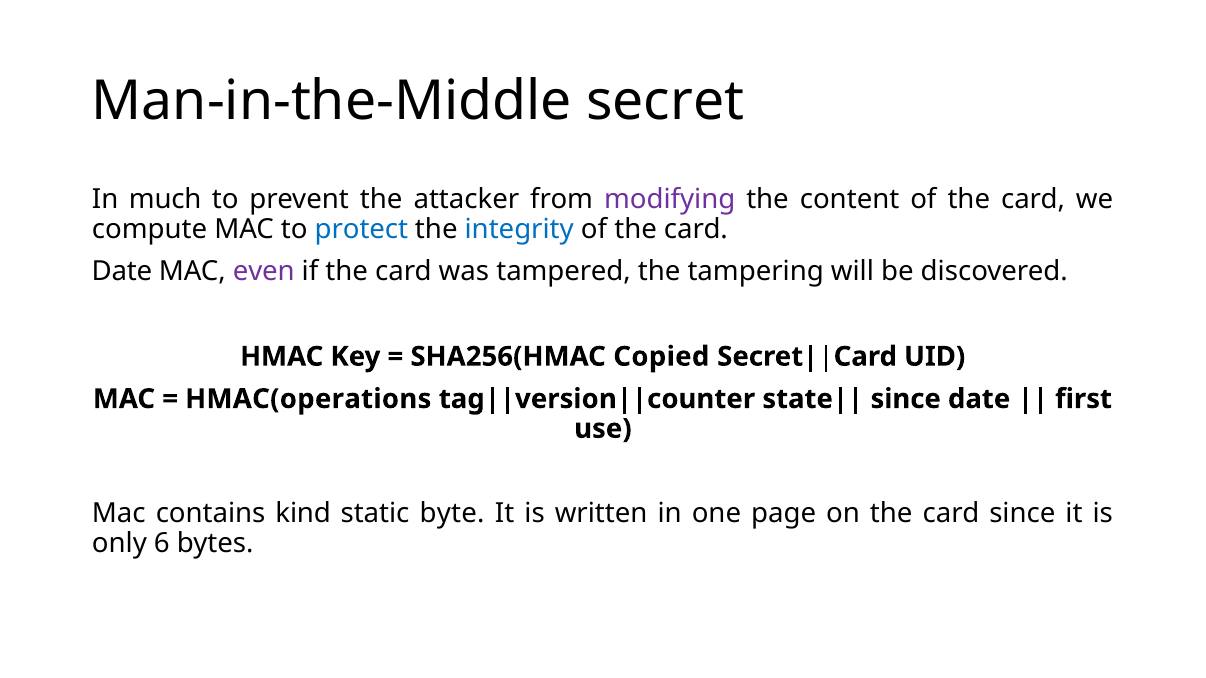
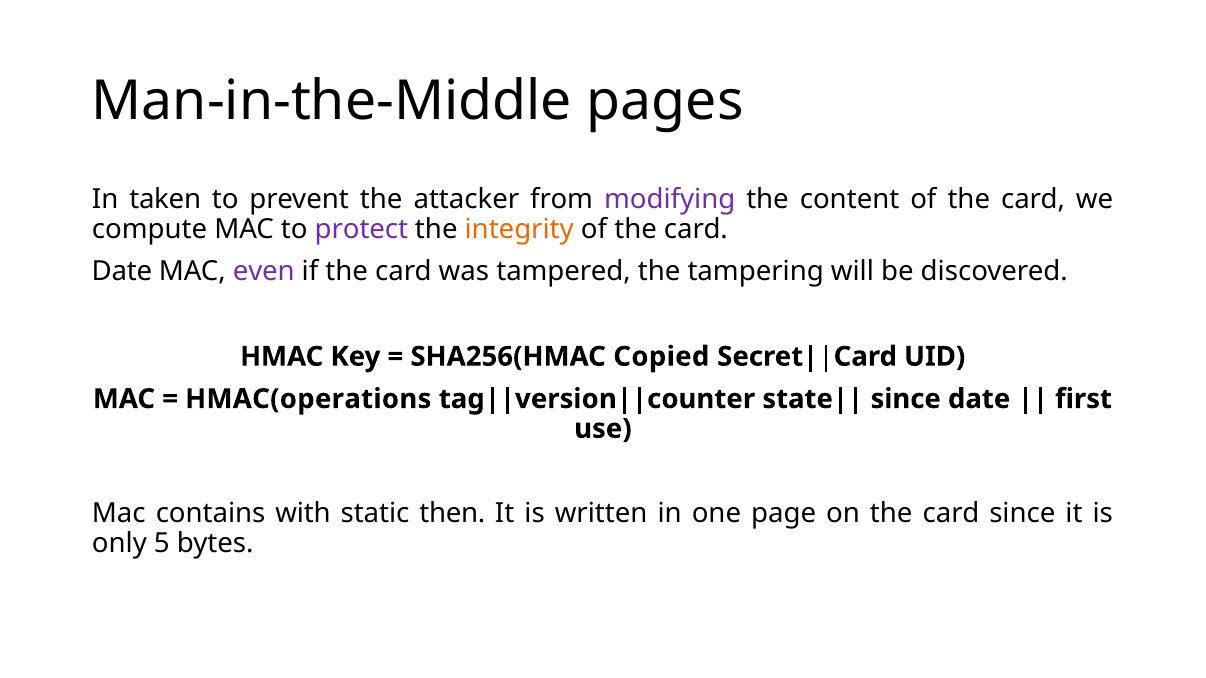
secret: secret -> pages
much: much -> taken
protect colour: blue -> purple
integrity colour: blue -> orange
kind: kind -> with
byte: byte -> then
6: 6 -> 5
